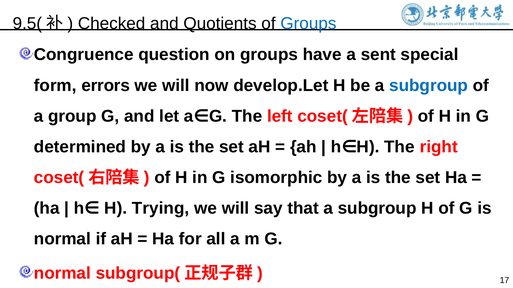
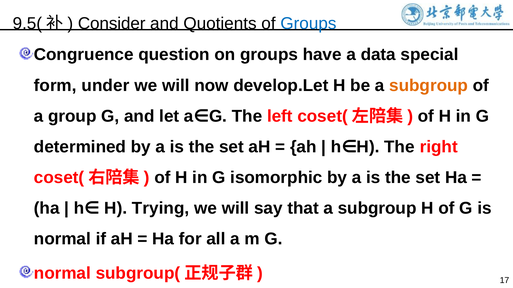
Checked: Checked -> Consider
sent: sent -> data
errors: errors -> under
subgroup at (429, 86) colour: blue -> orange
